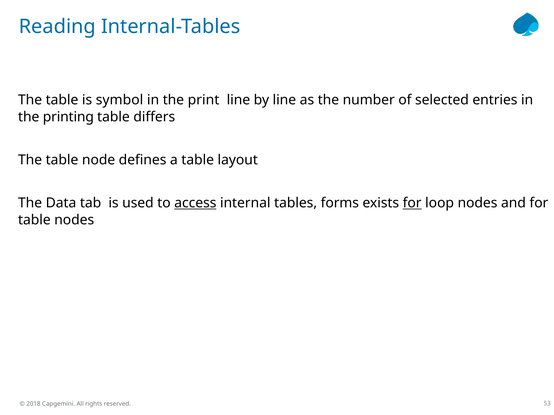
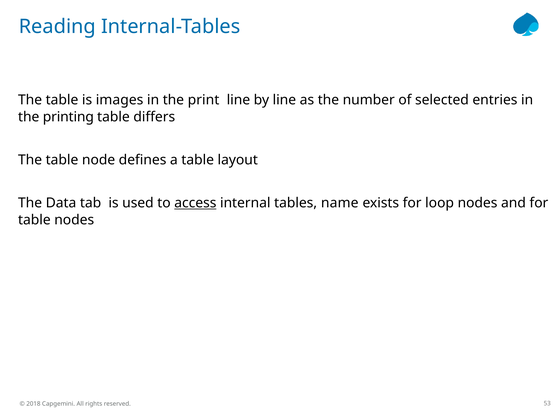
symbol: symbol -> images
forms: forms -> name
for at (412, 203) underline: present -> none
